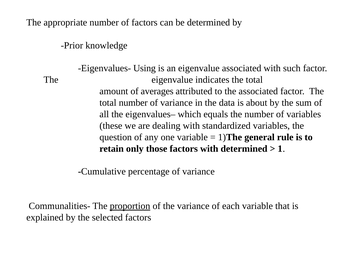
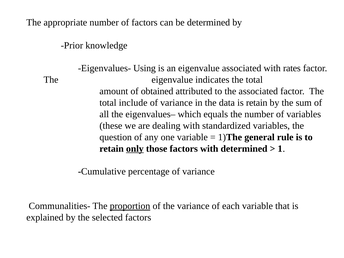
such: such -> rates
averages: averages -> obtained
total number: number -> include
is about: about -> retain
only underline: none -> present
